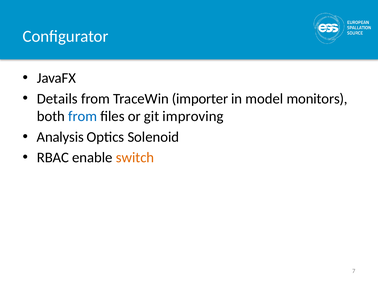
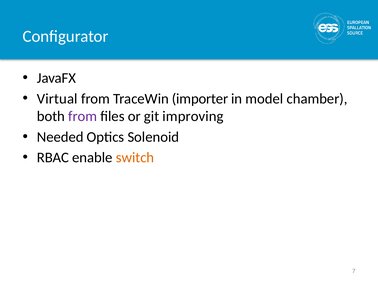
Details: Details -> Virtual
monitors: monitors -> chamber
from at (83, 116) colour: blue -> purple
Analysis: Analysis -> Needed
